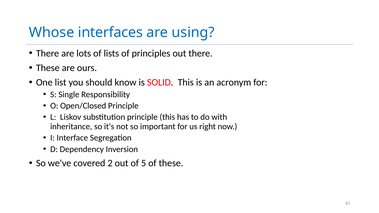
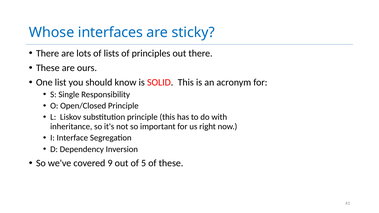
using: using -> sticky
2: 2 -> 9
